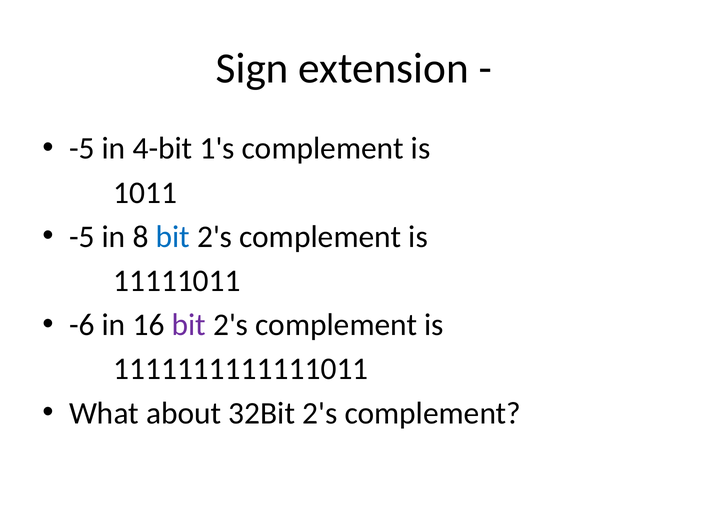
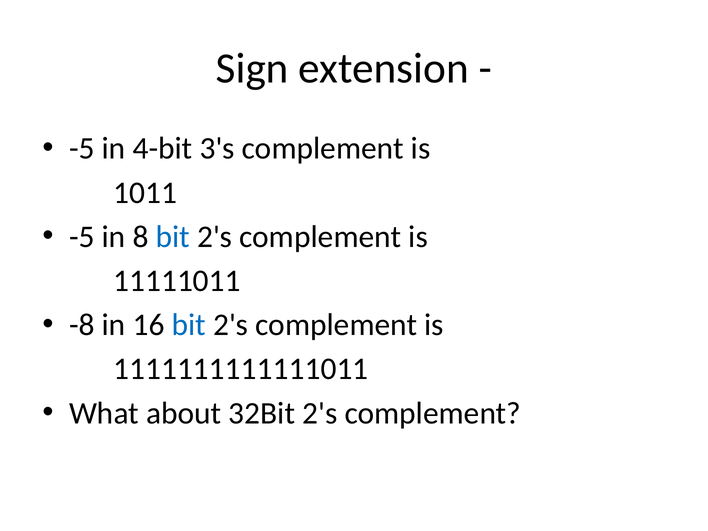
1's: 1's -> 3's
-6: -6 -> -8
bit at (189, 325) colour: purple -> blue
